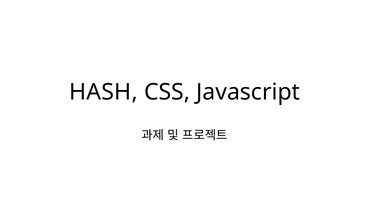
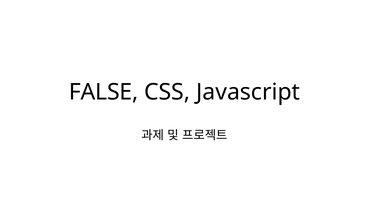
HASH: HASH -> FALSE
